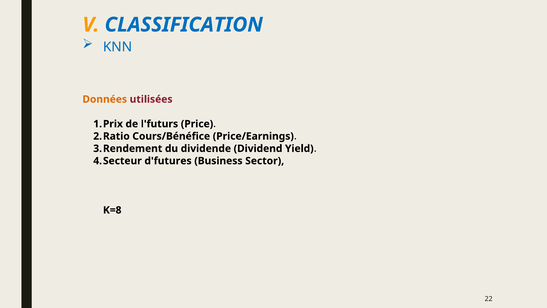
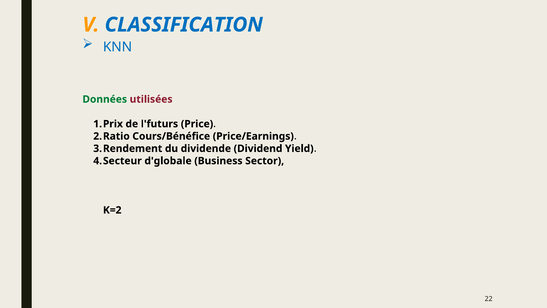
Données colour: orange -> green
d'futures: d'futures -> d'globale
K=8: K=8 -> K=2
